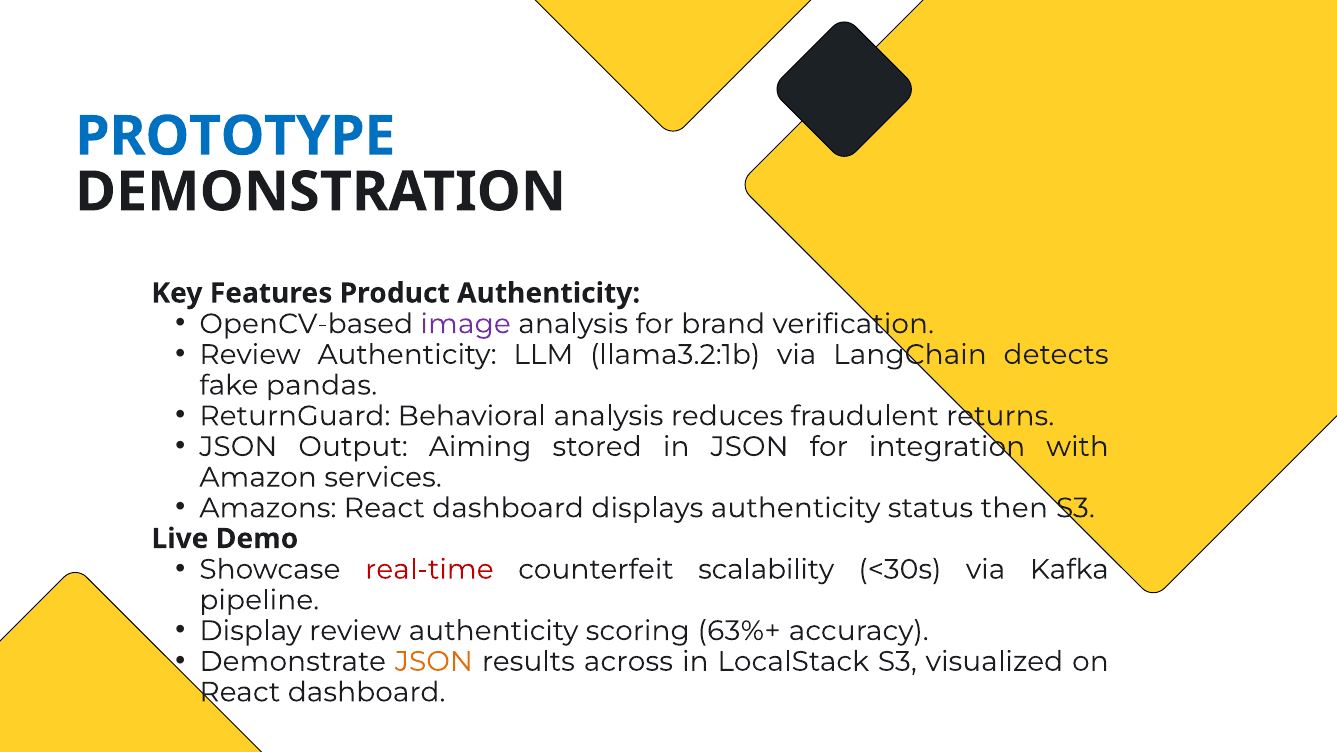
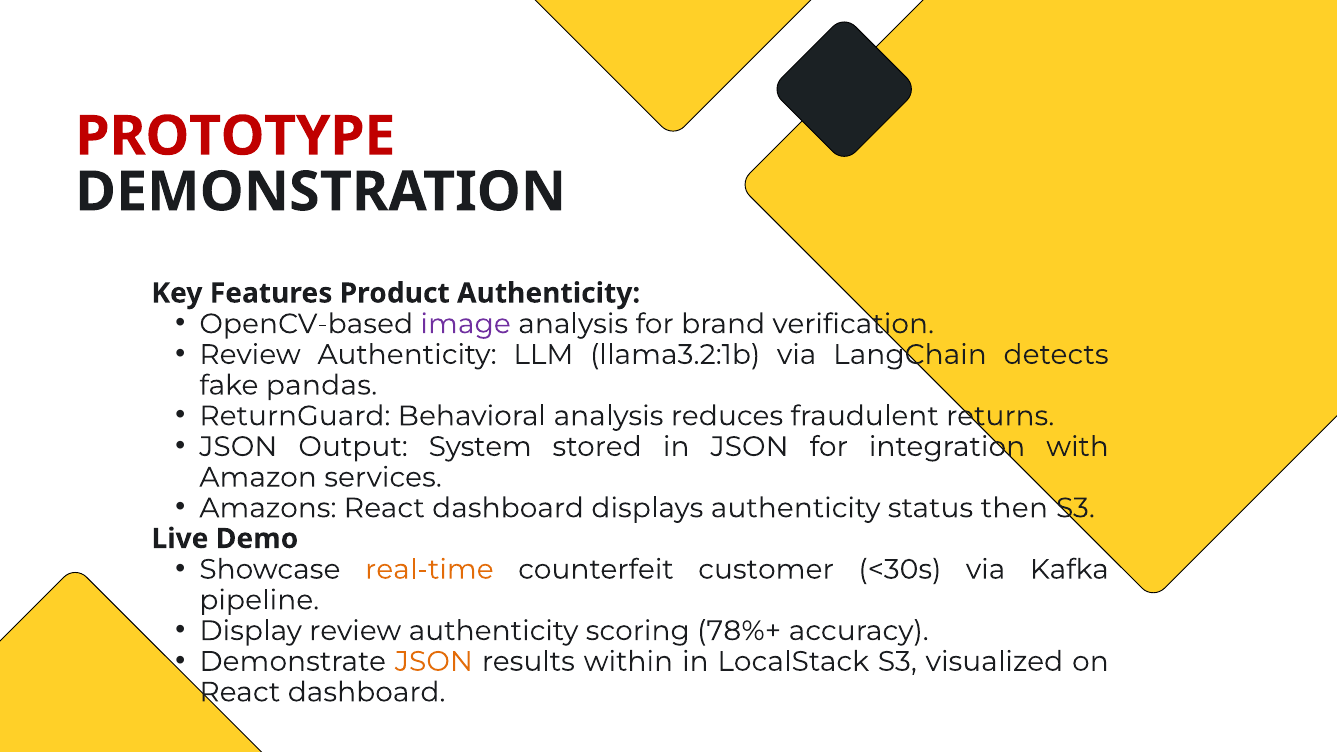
PROTOTYPE colour: blue -> red
Aiming: Aiming -> System
real-time colour: red -> orange
scalability: scalability -> customer
63%+: 63%+ -> 78%+
across: across -> within
